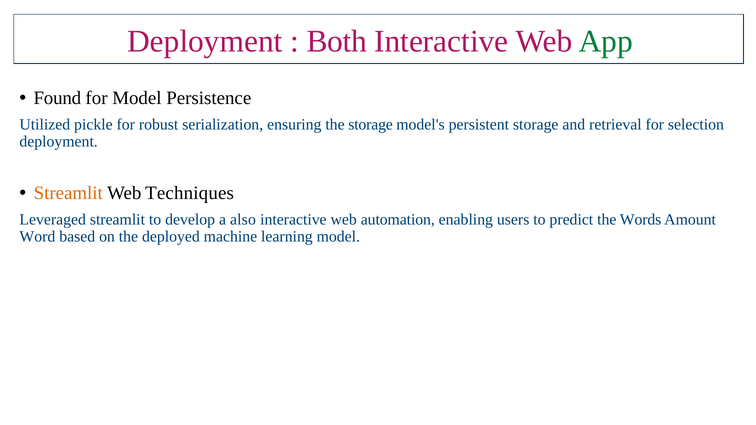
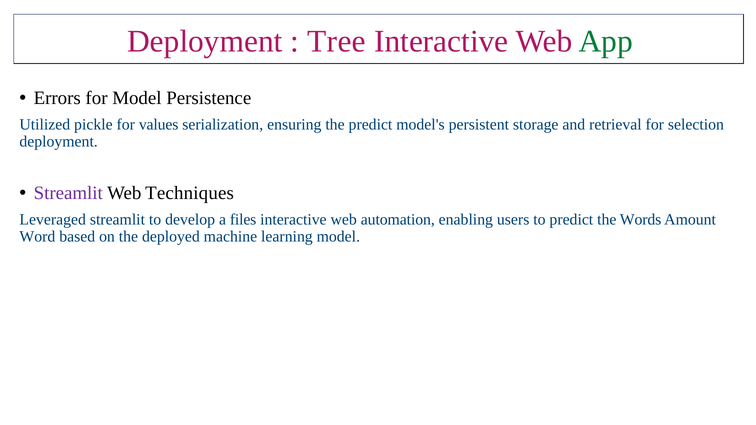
Both: Both -> Tree
Found: Found -> Errors
robust: robust -> values
the storage: storage -> predict
Streamlit at (68, 193) colour: orange -> purple
also: also -> files
